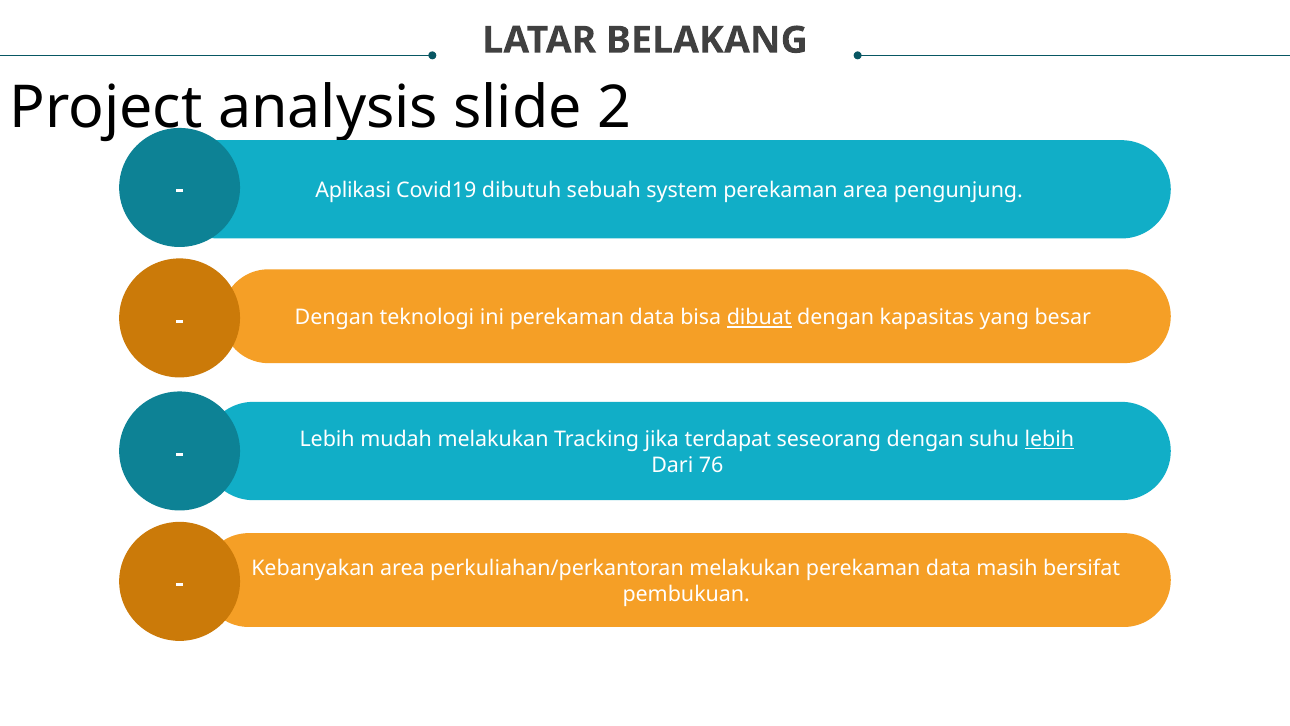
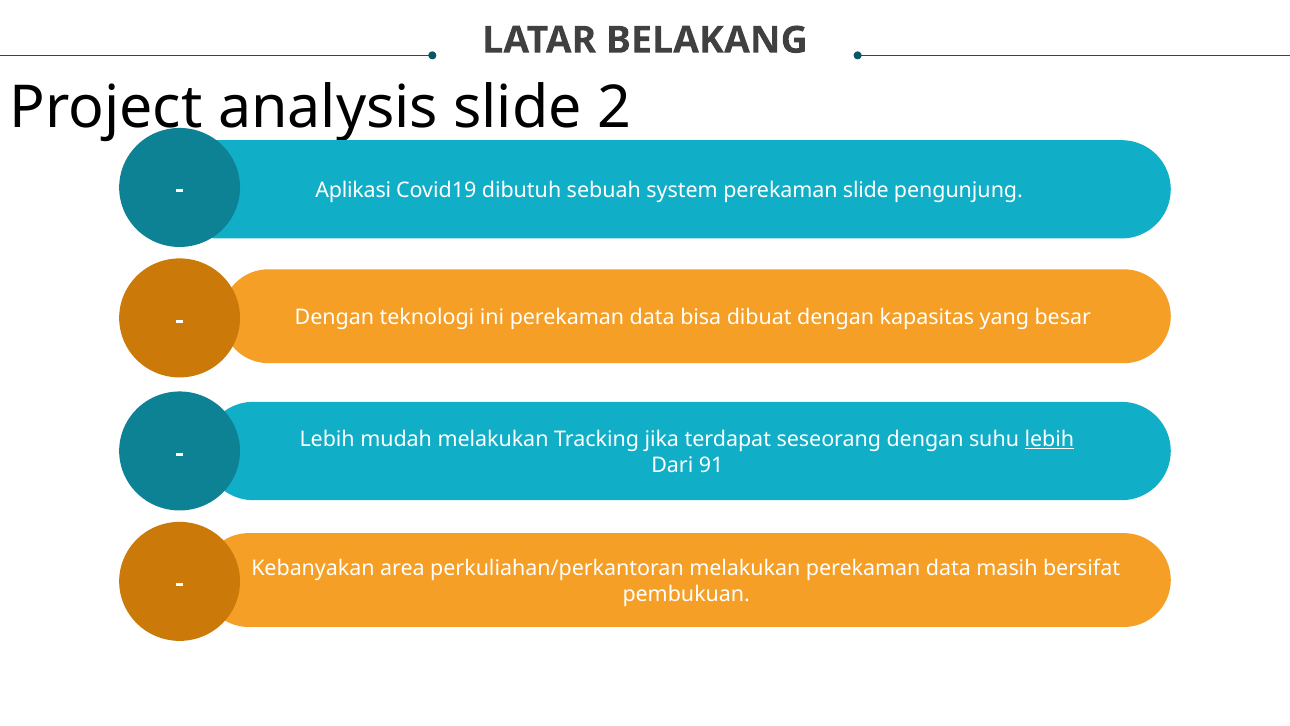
perekaman area: area -> slide
dibuat underline: present -> none
76: 76 -> 91
